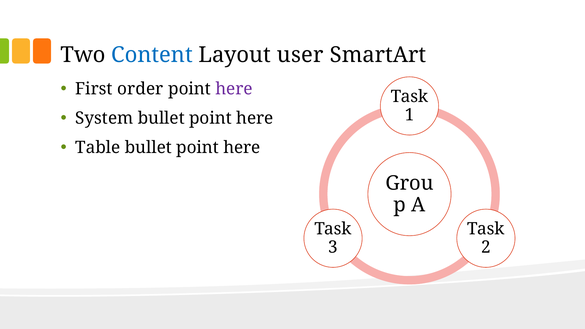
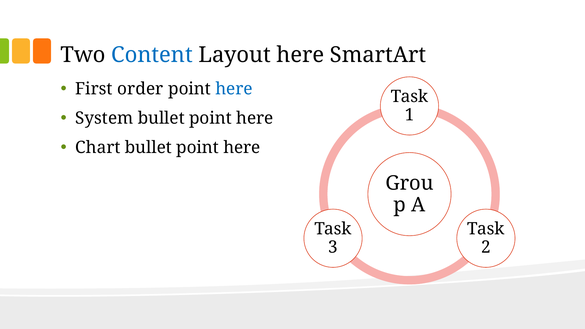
Layout user: user -> here
here at (234, 89) colour: purple -> blue
Table: Table -> Chart
